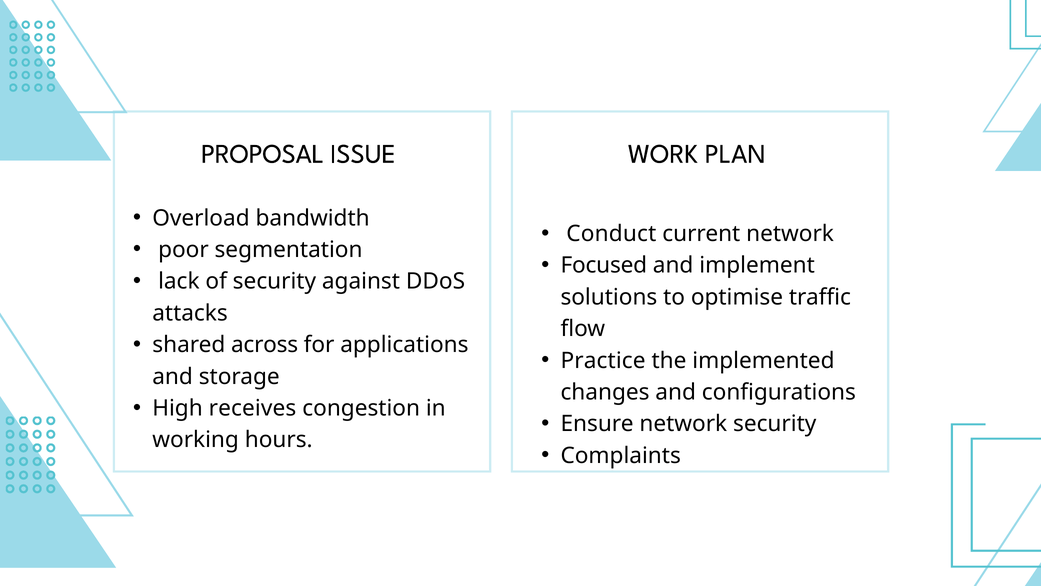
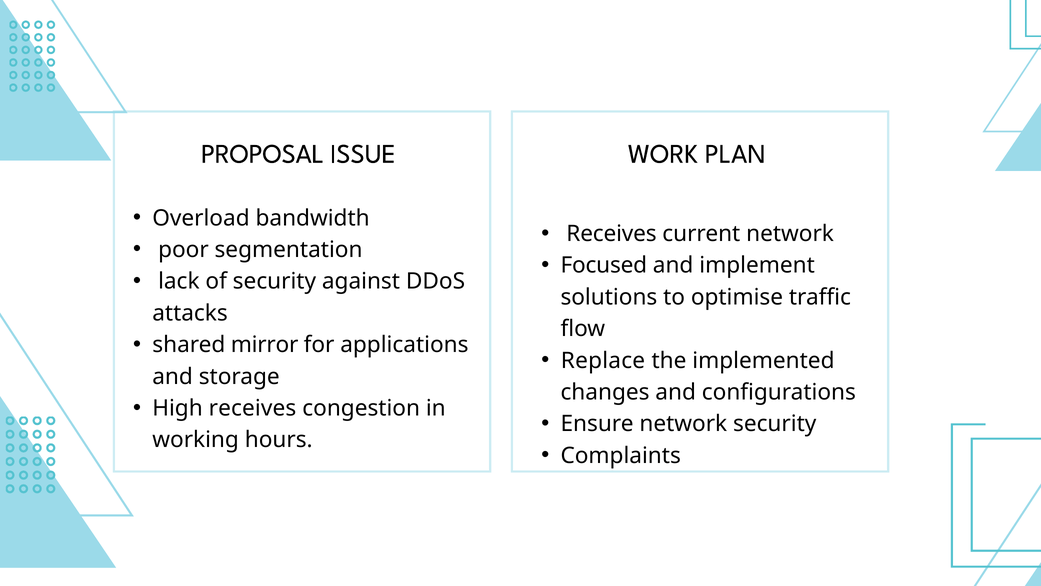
Conduct at (611, 234): Conduct -> Receives
across: across -> mirror
Practice: Practice -> Replace
